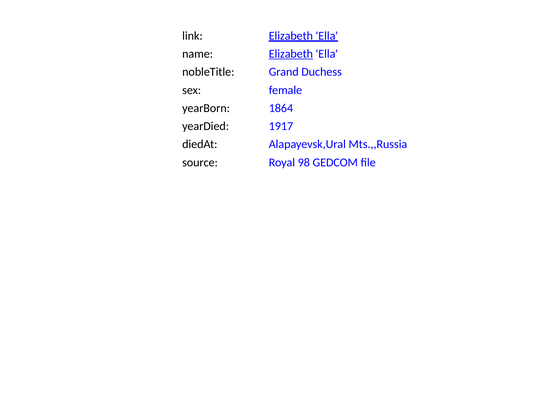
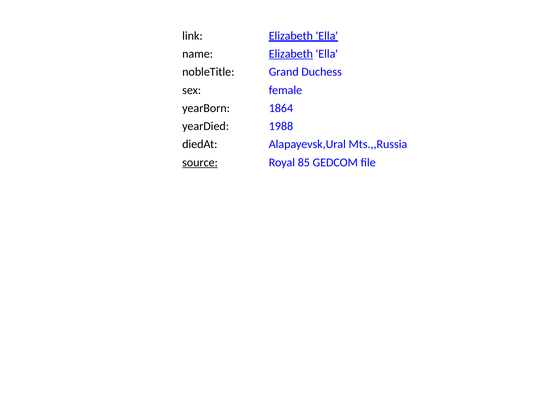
1917: 1917 -> 1988
source underline: none -> present
98: 98 -> 85
